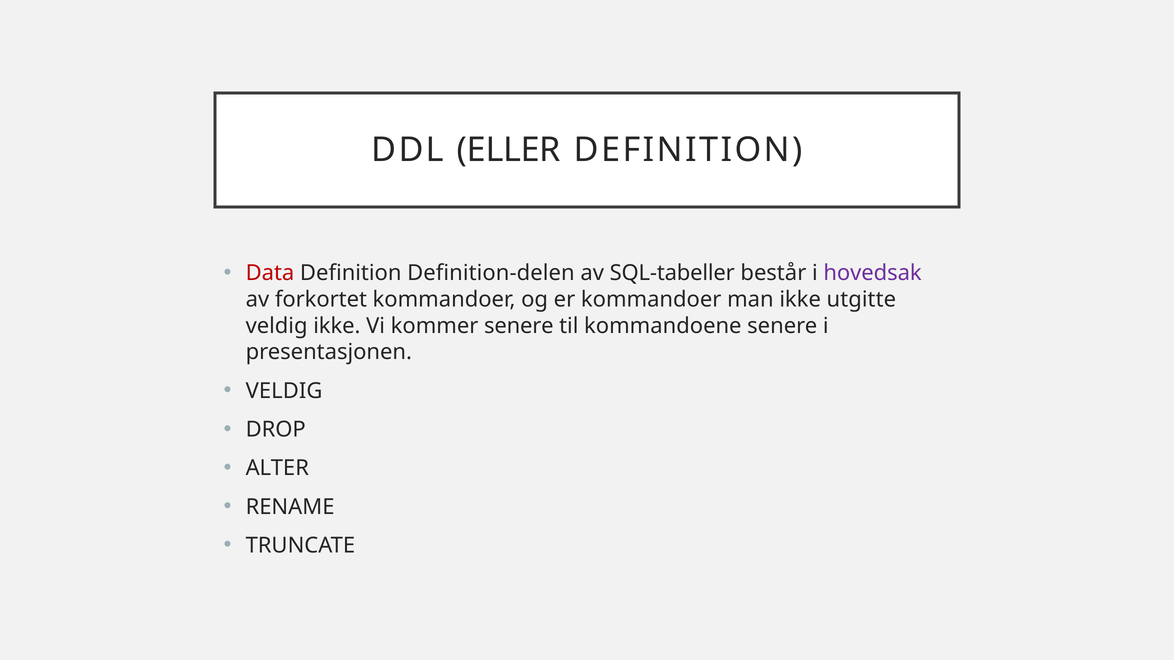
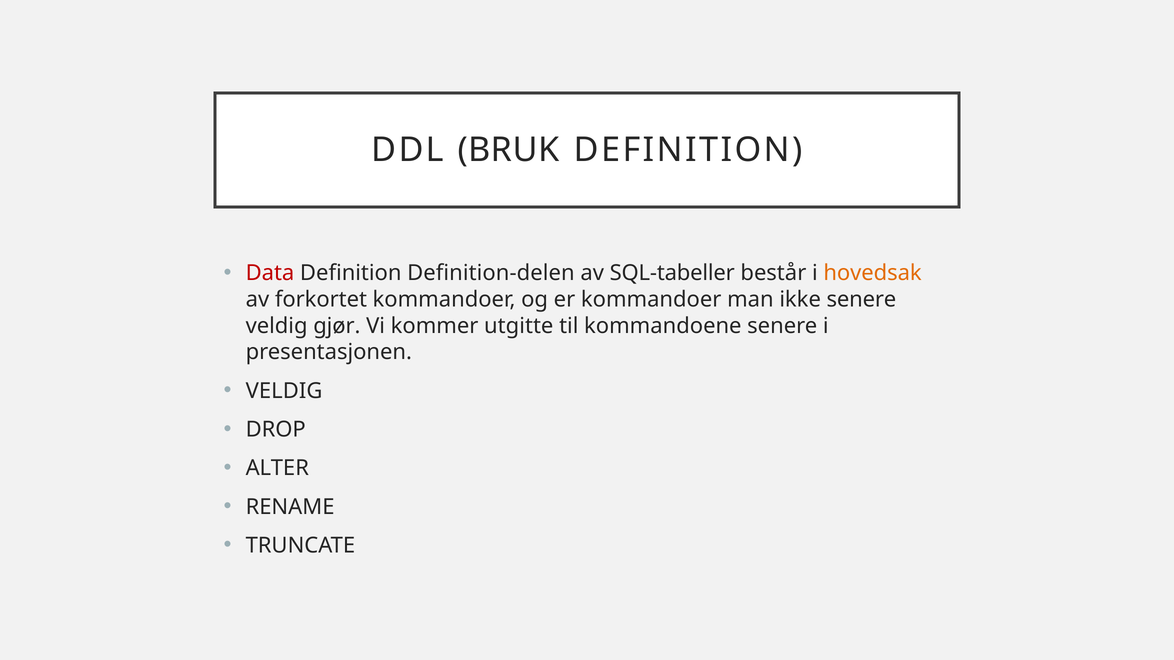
ELLER: ELLER -> BRUK
hovedsak colour: purple -> orange
ikke utgitte: utgitte -> senere
veldig ikke: ikke -> gjør
kommer senere: senere -> utgitte
